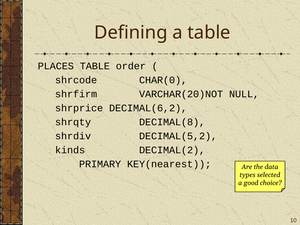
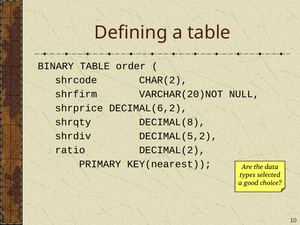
PLACES: PLACES -> BINARY
CHAR(0: CHAR(0 -> CHAR(2
kinds: kinds -> ratio
